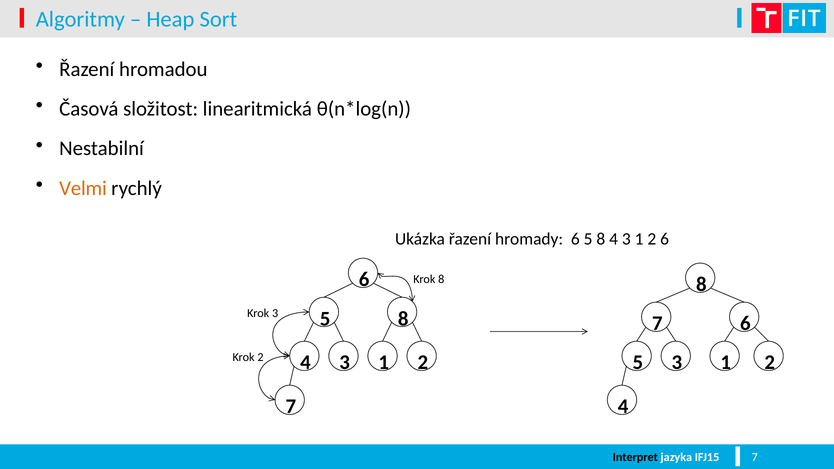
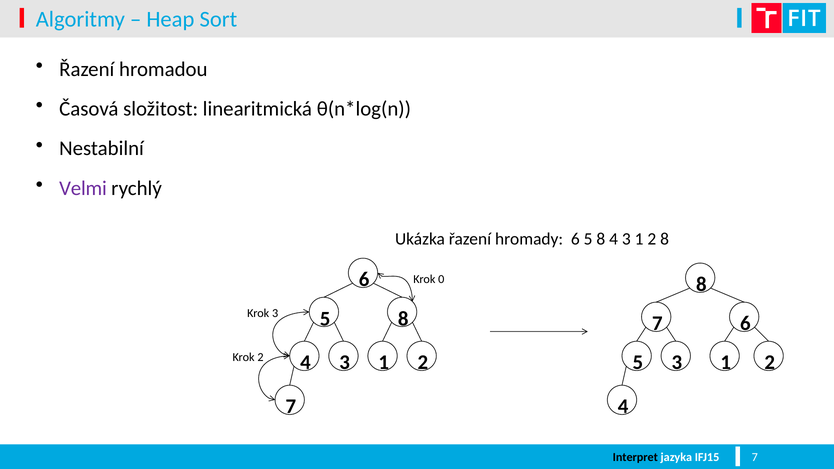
Velmi colour: orange -> purple
2 6: 6 -> 8
Krok 8: 8 -> 0
